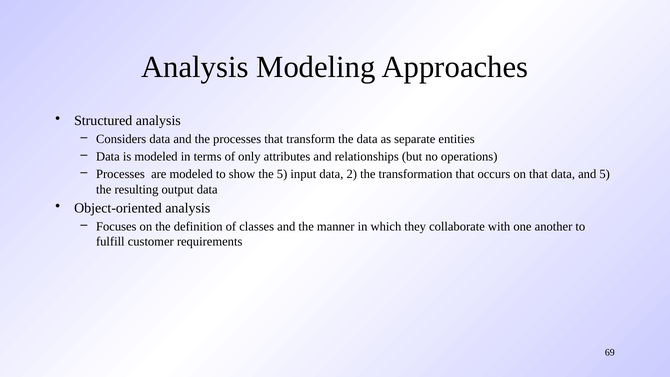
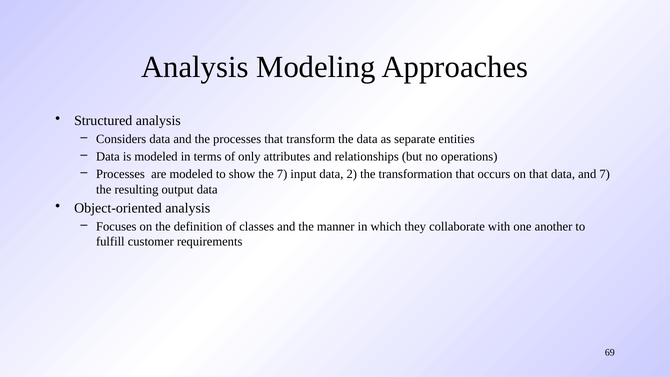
the 5: 5 -> 7
and 5: 5 -> 7
